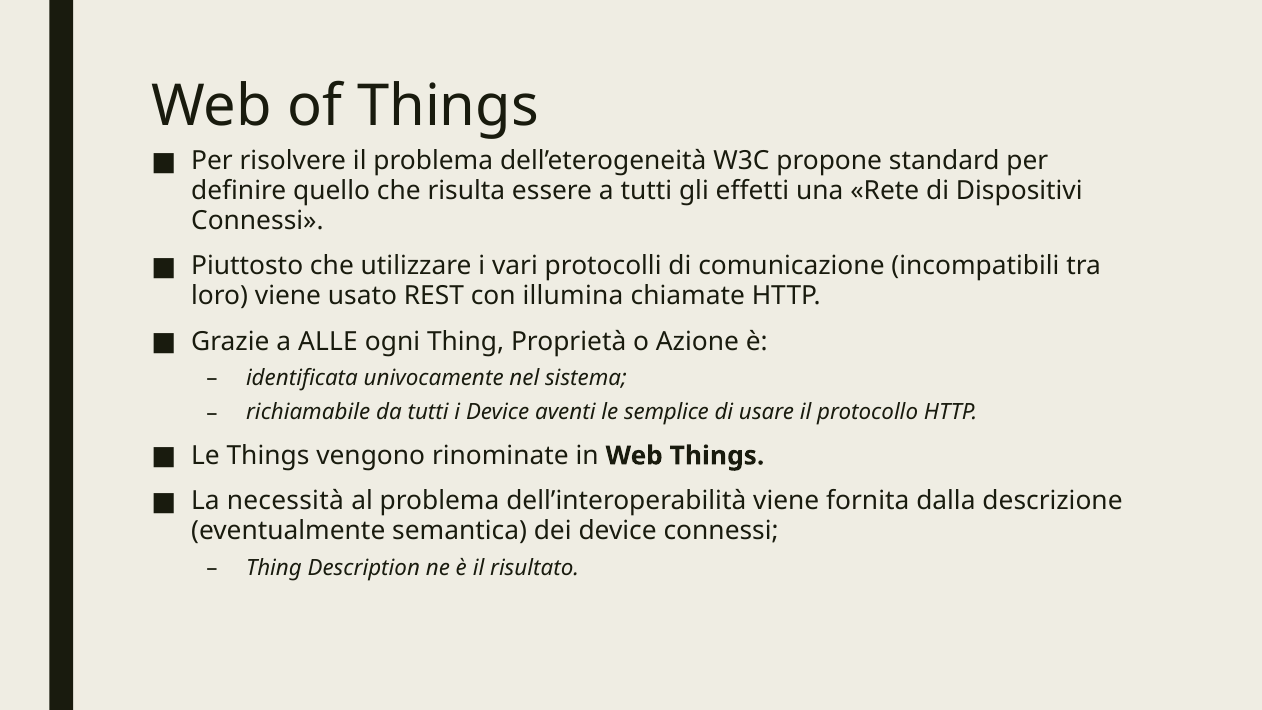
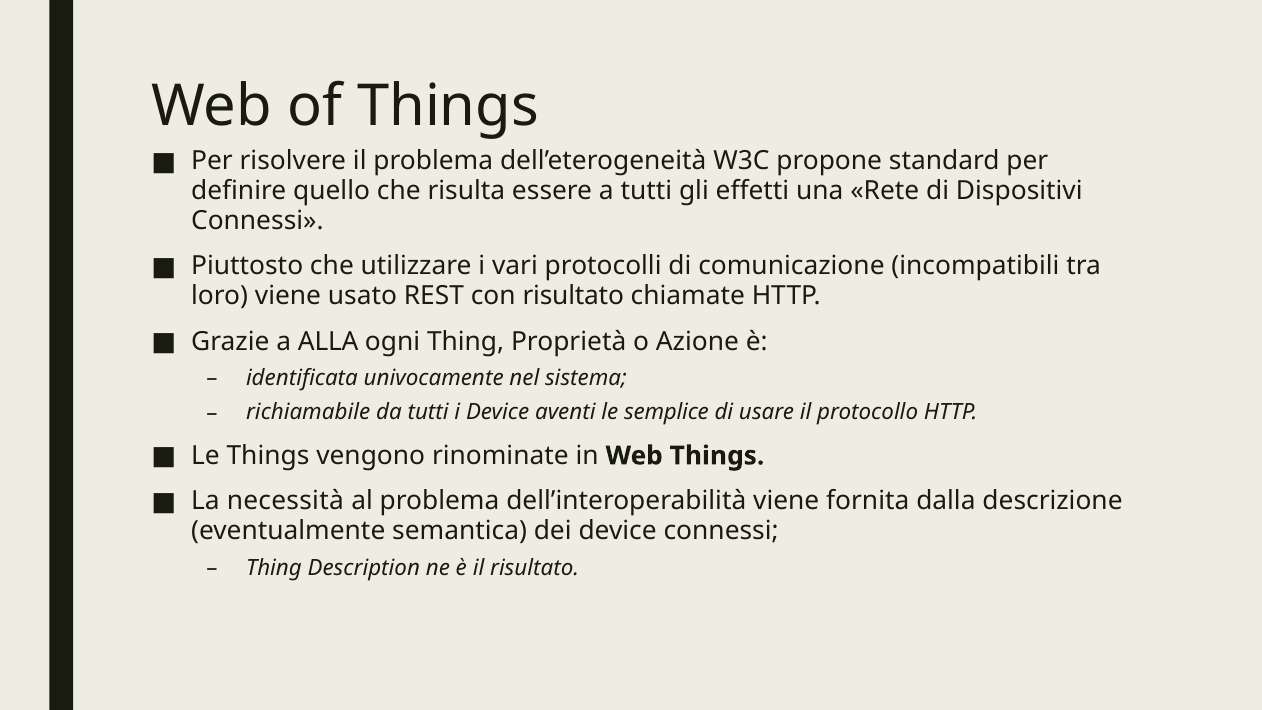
con illumina: illumina -> risultato
ALLE: ALLE -> ALLA
